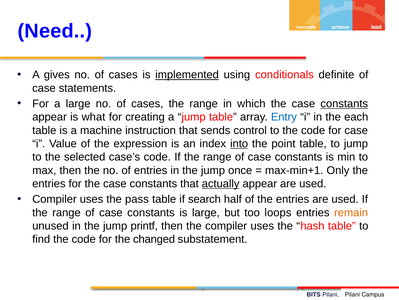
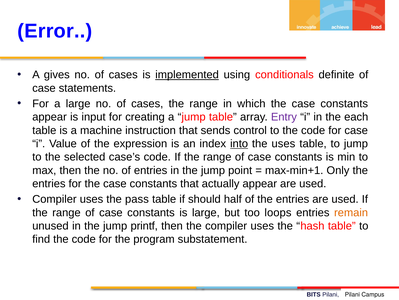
Need: Need -> Error
constants at (344, 103) underline: present -> none
what: what -> input
Entry colour: blue -> purple
the point: point -> uses
once: once -> point
actually underline: present -> none
search: search -> should
changed: changed -> program
